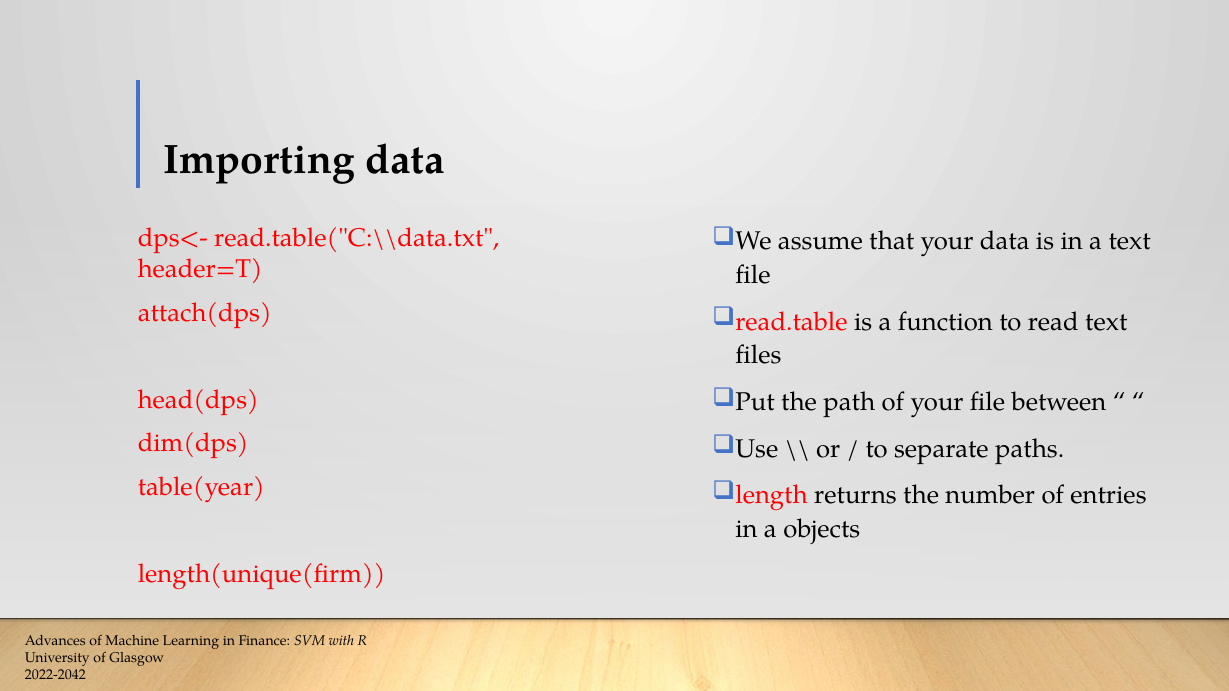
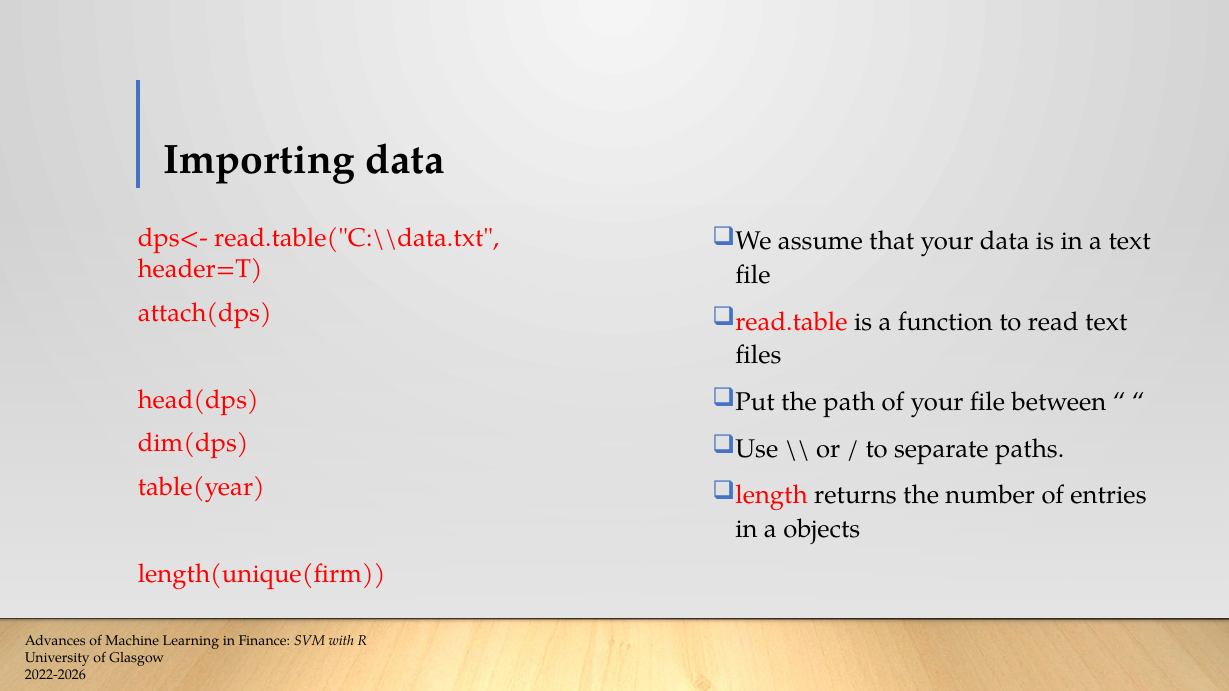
2022-2042: 2022-2042 -> 2022-2026
